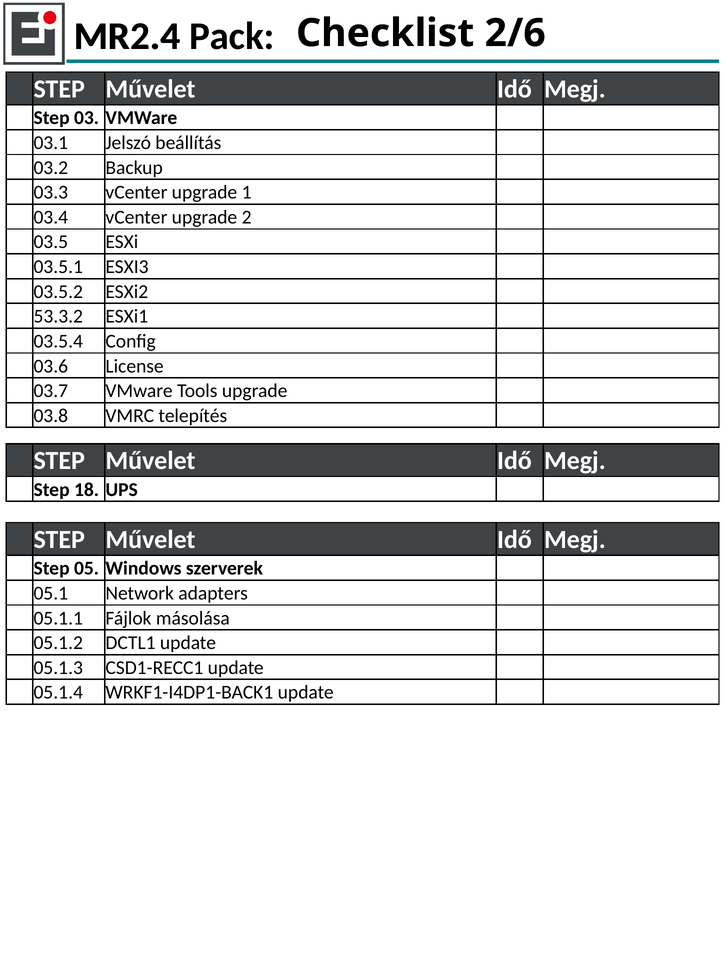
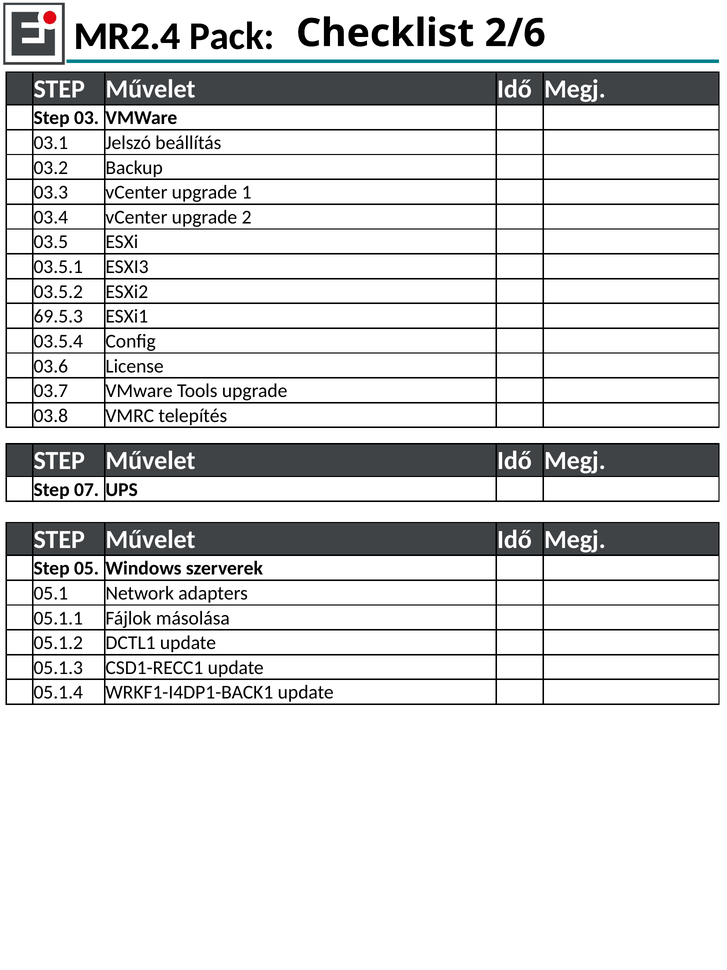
53.3.2: 53.3.2 -> 69.5.3
18: 18 -> 07
